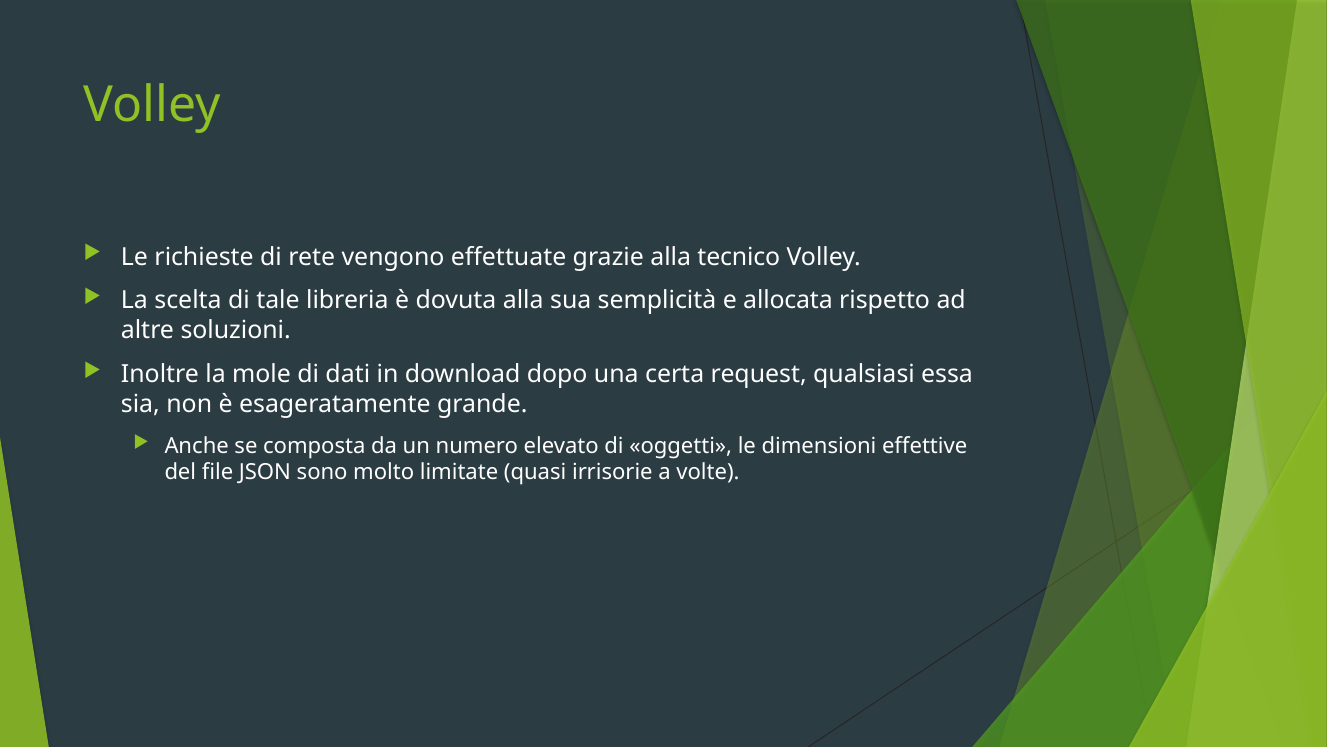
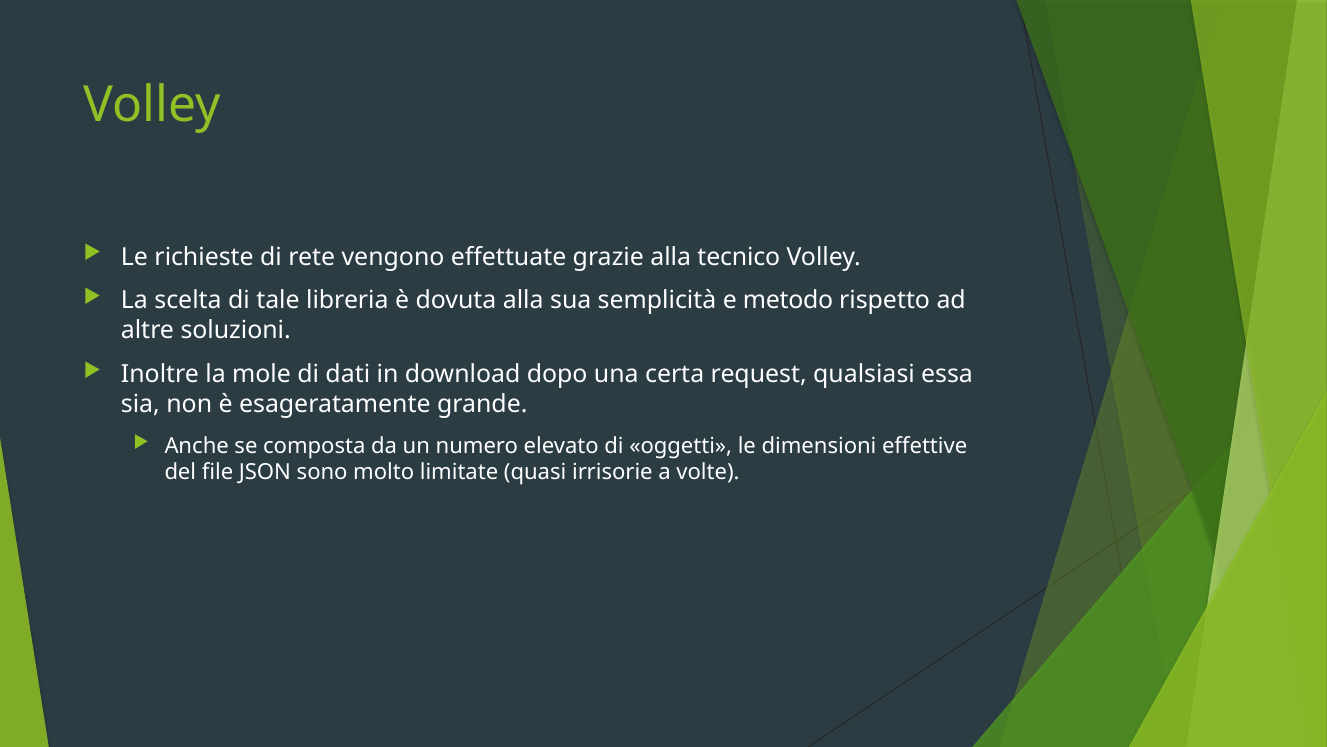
allocata: allocata -> metodo
